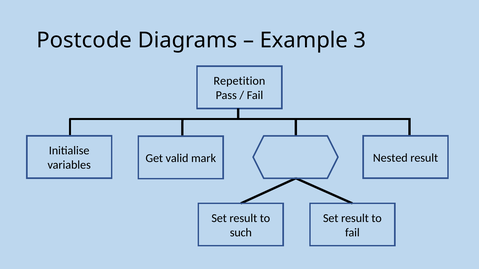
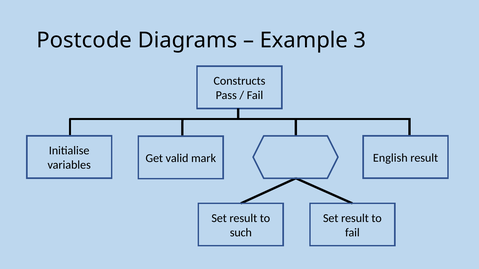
Repetition: Repetition -> Constructs
Nested: Nested -> English
